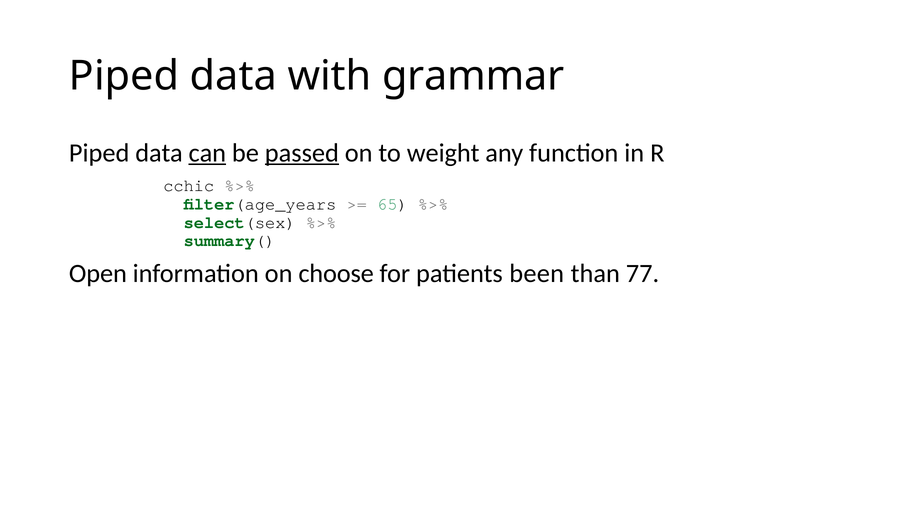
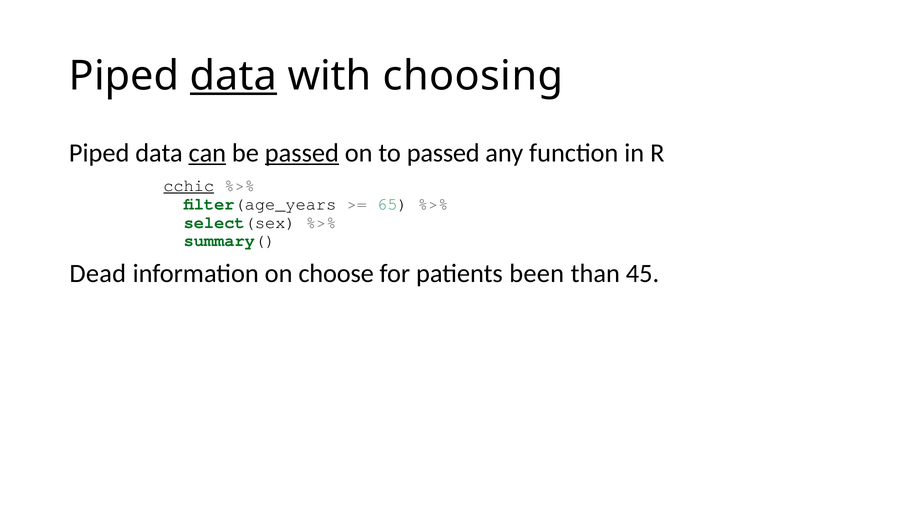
data at (233, 76) underline: none -> present
grammar: grammar -> choosing
to weight: weight -> passed
cchic underline: none -> present
Open: Open -> Dead
77: 77 -> 45
